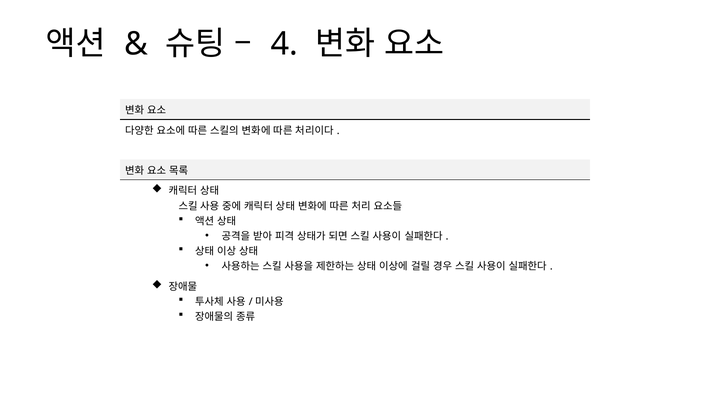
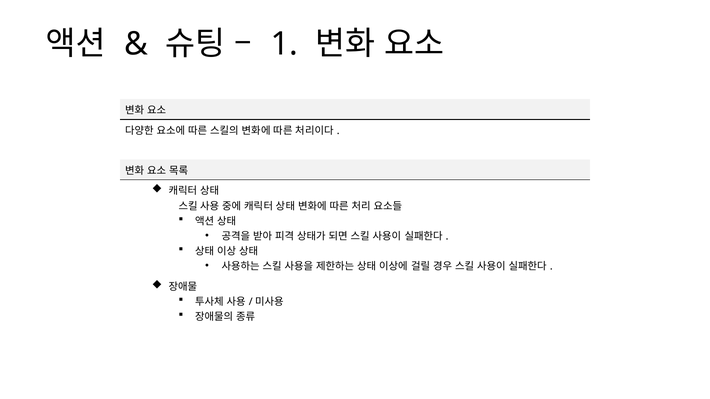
4: 4 -> 1
